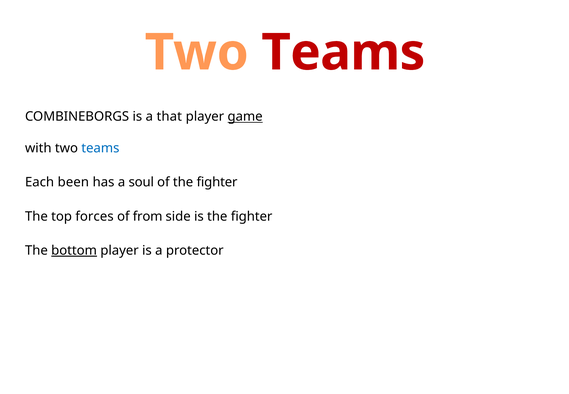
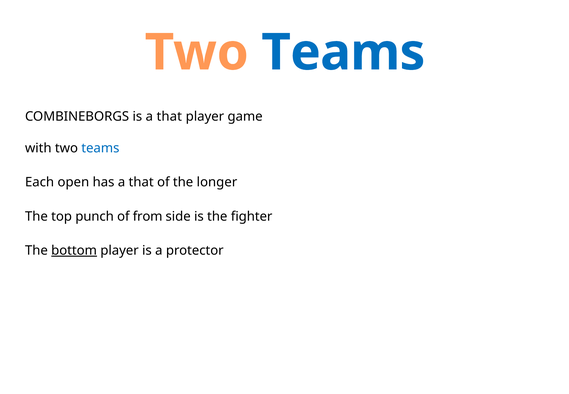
Teams at (343, 53) colour: red -> blue
game underline: present -> none
been: been -> open
has a soul: soul -> that
of the fighter: fighter -> longer
forces: forces -> punch
